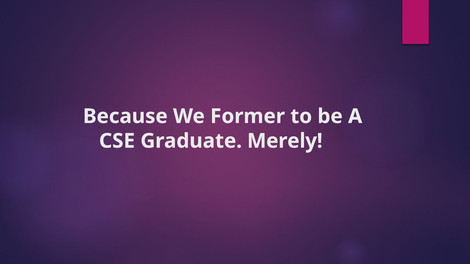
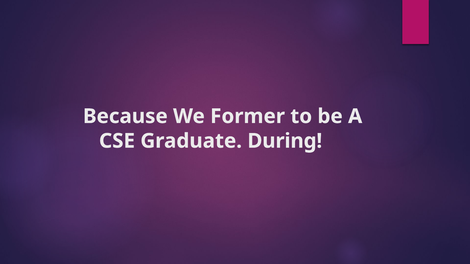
Merely: Merely -> During
